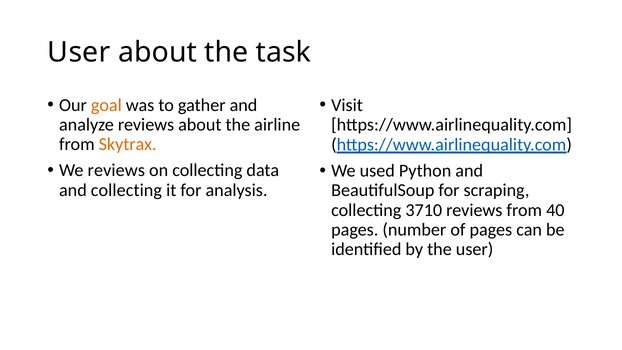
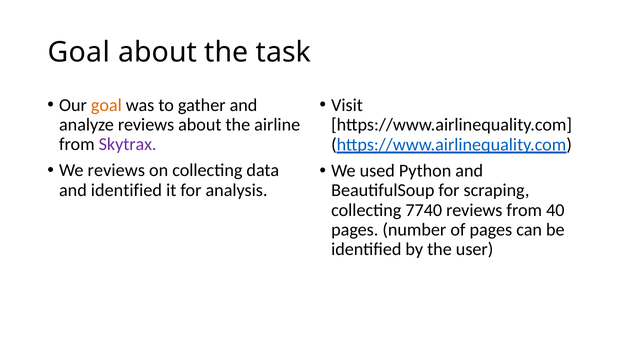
User at (79, 52): User -> Goal
Skytrax colour: orange -> purple
and collecting: collecting -> identified
3710: 3710 -> 7740
